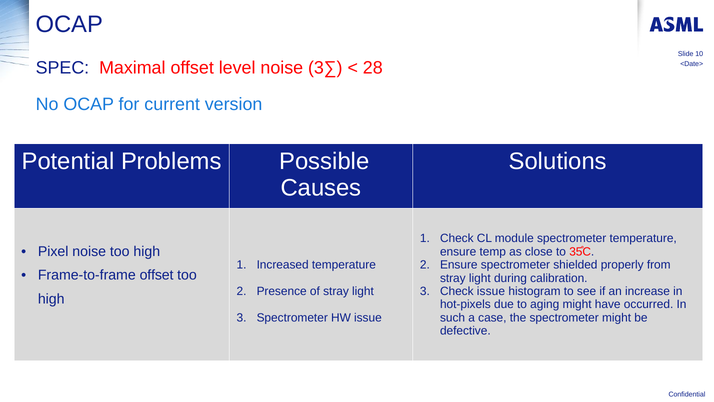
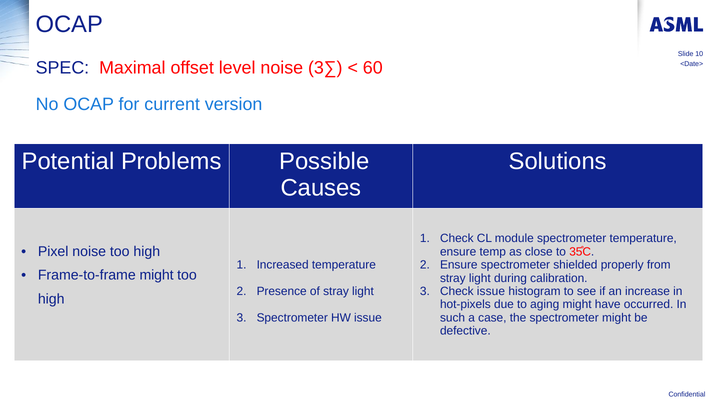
28: 28 -> 60
Frame-to-frame offset: offset -> might
